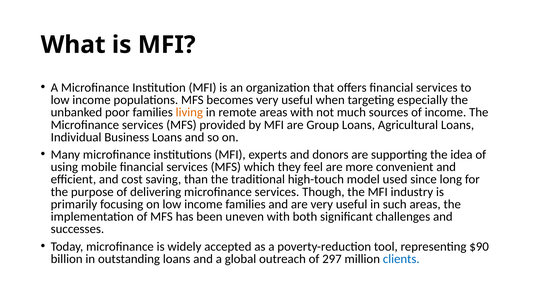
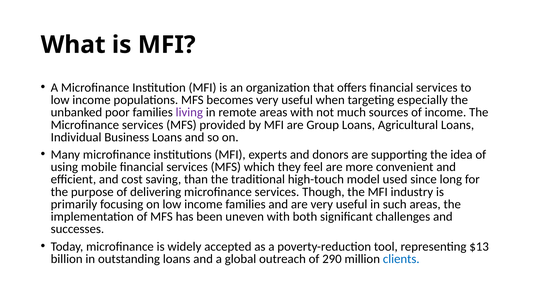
living colour: orange -> purple
$90: $90 -> $13
297: 297 -> 290
